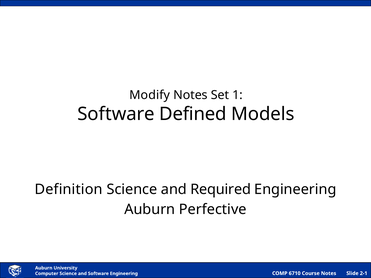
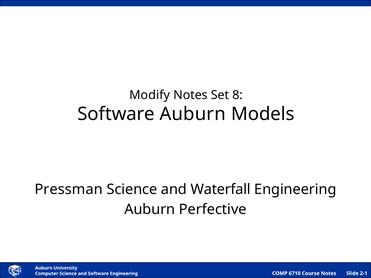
1: 1 -> 8
Software Defined: Defined -> Auburn
Definition: Definition -> Pressman
Required: Required -> Waterfall
